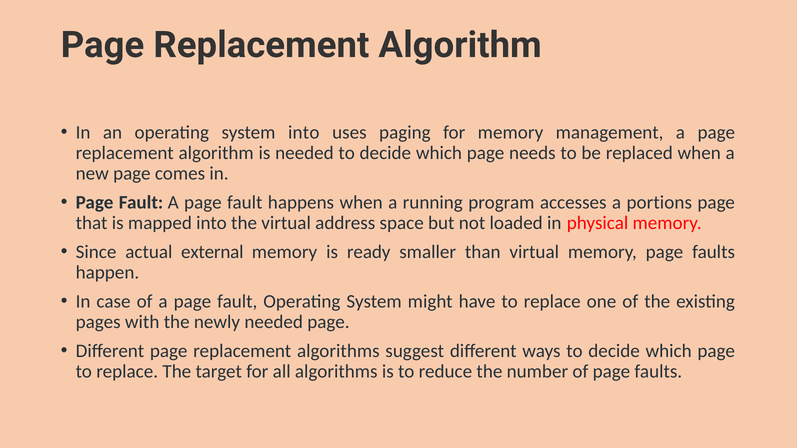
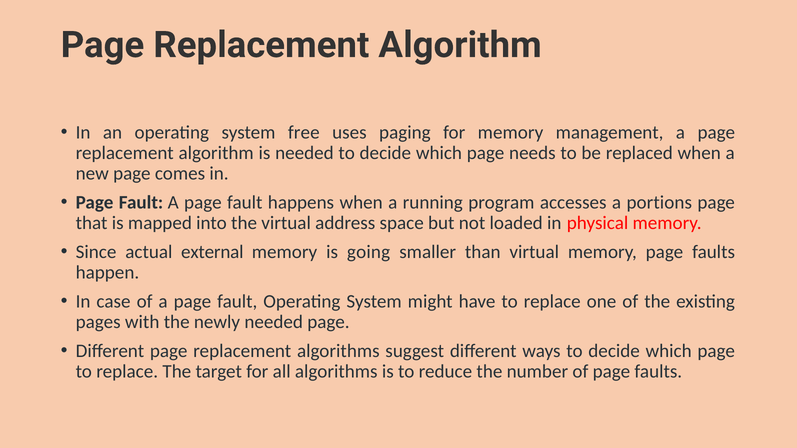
system into: into -> free
ready: ready -> going
